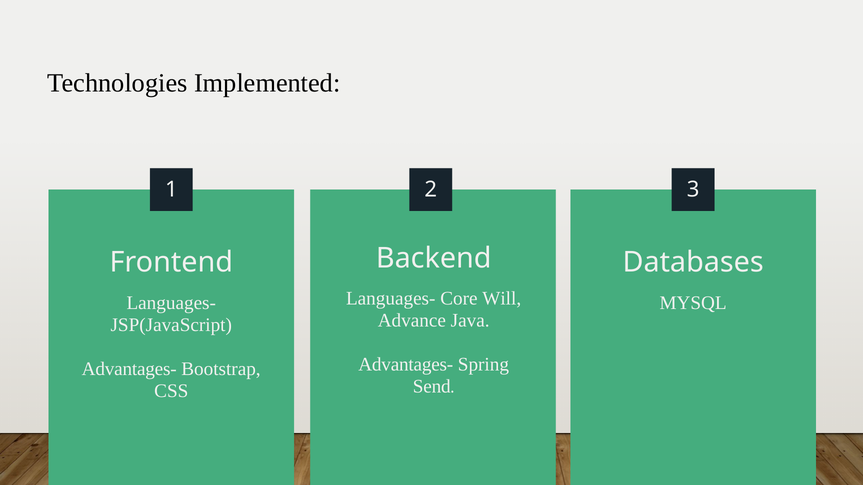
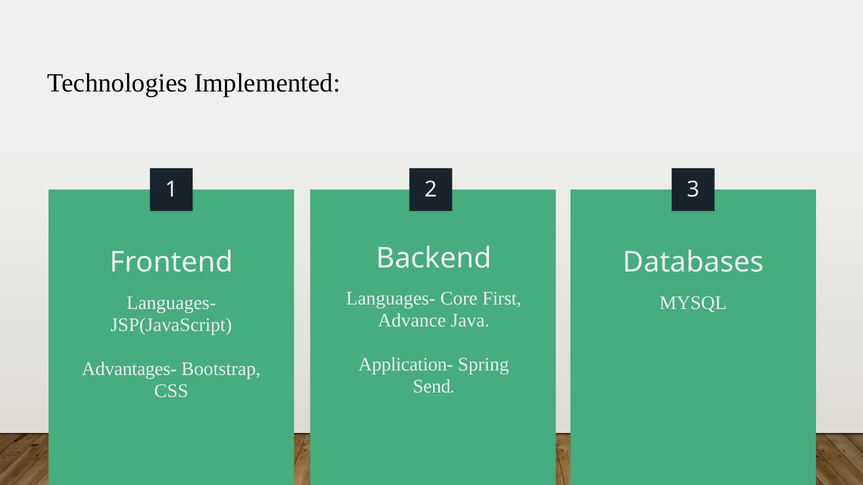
Will: Will -> First
Advantages- at (406, 365): Advantages- -> Application-
